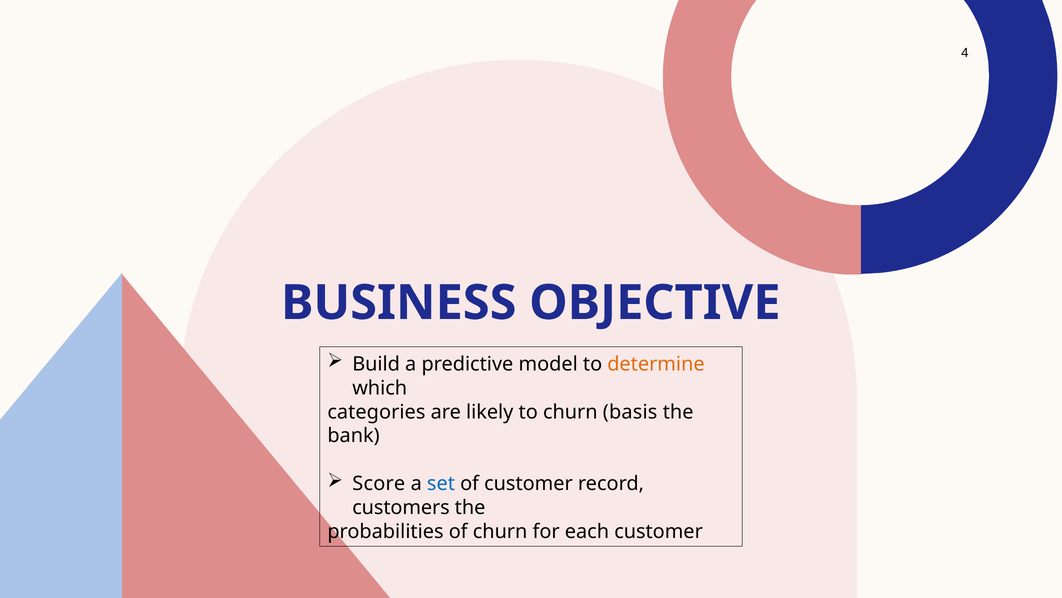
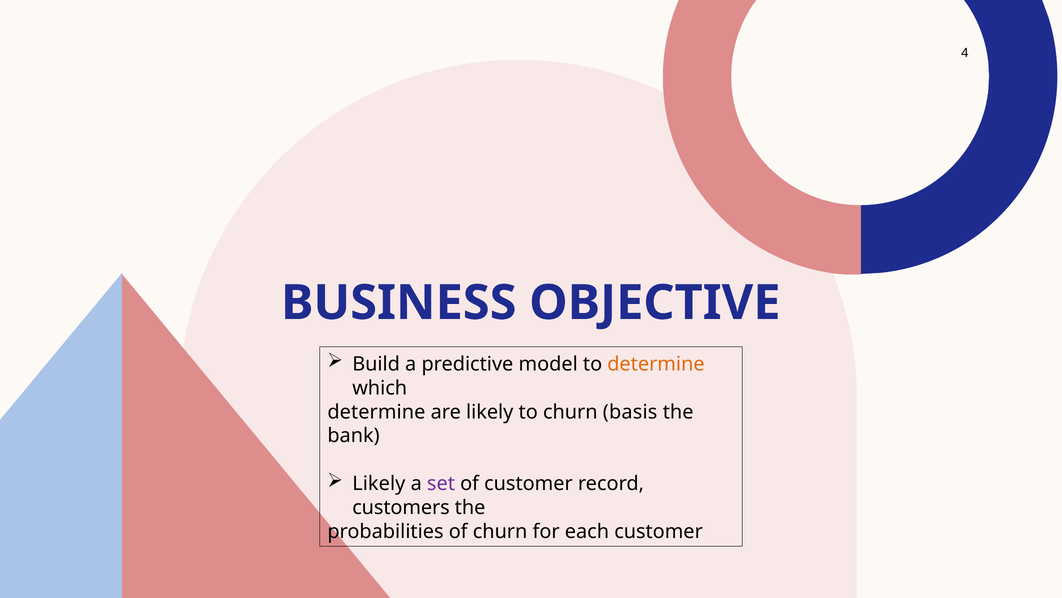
categories at (376, 412): categories -> determine
Score at (379, 483): Score -> Likely
set colour: blue -> purple
